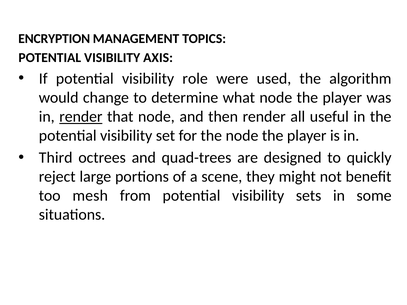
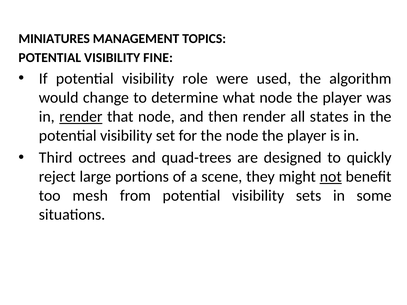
ENCRYPTION: ENCRYPTION -> MINIATURES
AXIS: AXIS -> FINE
useful: useful -> states
not underline: none -> present
